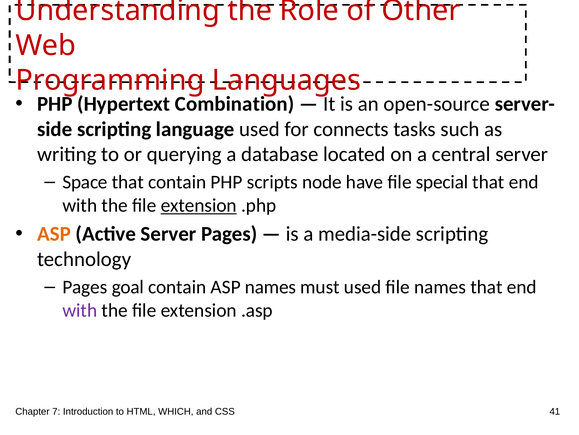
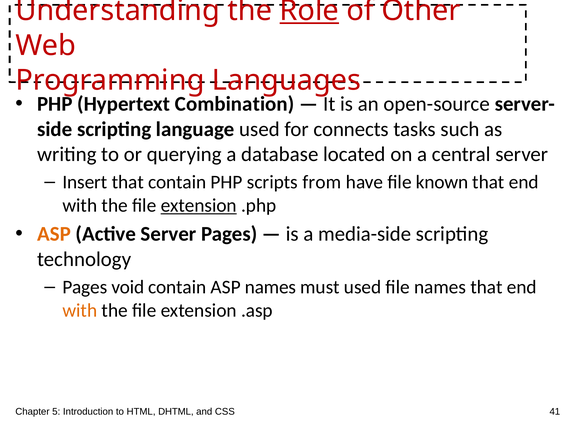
Role underline: none -> present
Space: Space -> Insert
node: node -> from
special: special -> known
goal: goal -> void
with at (80, 310) colour: purple -> orange
7: 7 -> 5
WHICH: WHICH -> DHTML
